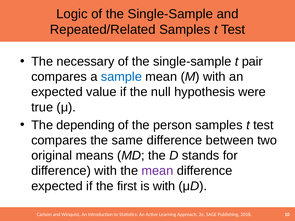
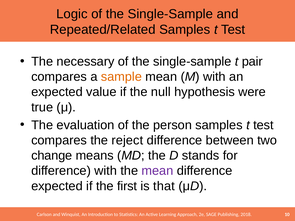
sample colour: blue -> orange
depending: depending -> evaluation
same: same -> reject
original: original -> change
is with: with -> that
